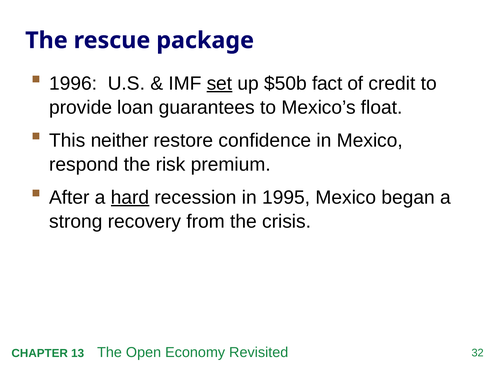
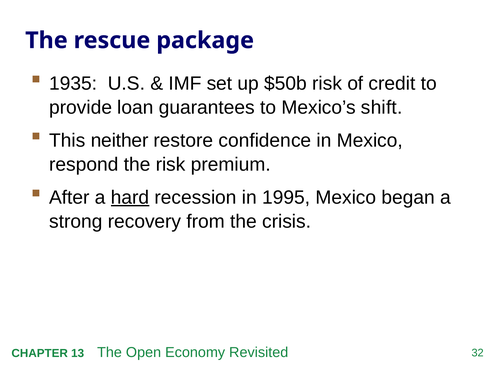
1996: 1996 -> 1935
set underline: present -> none
$50b fact: fact -> risk
float: float -> shift
